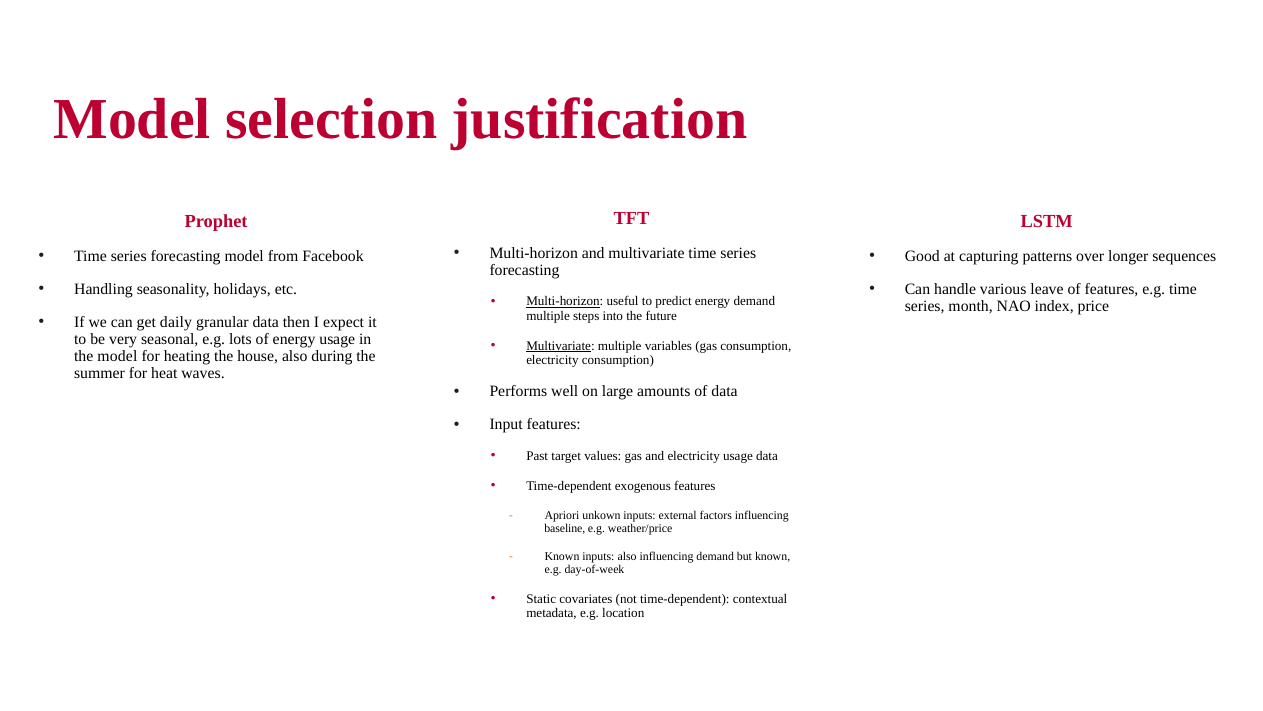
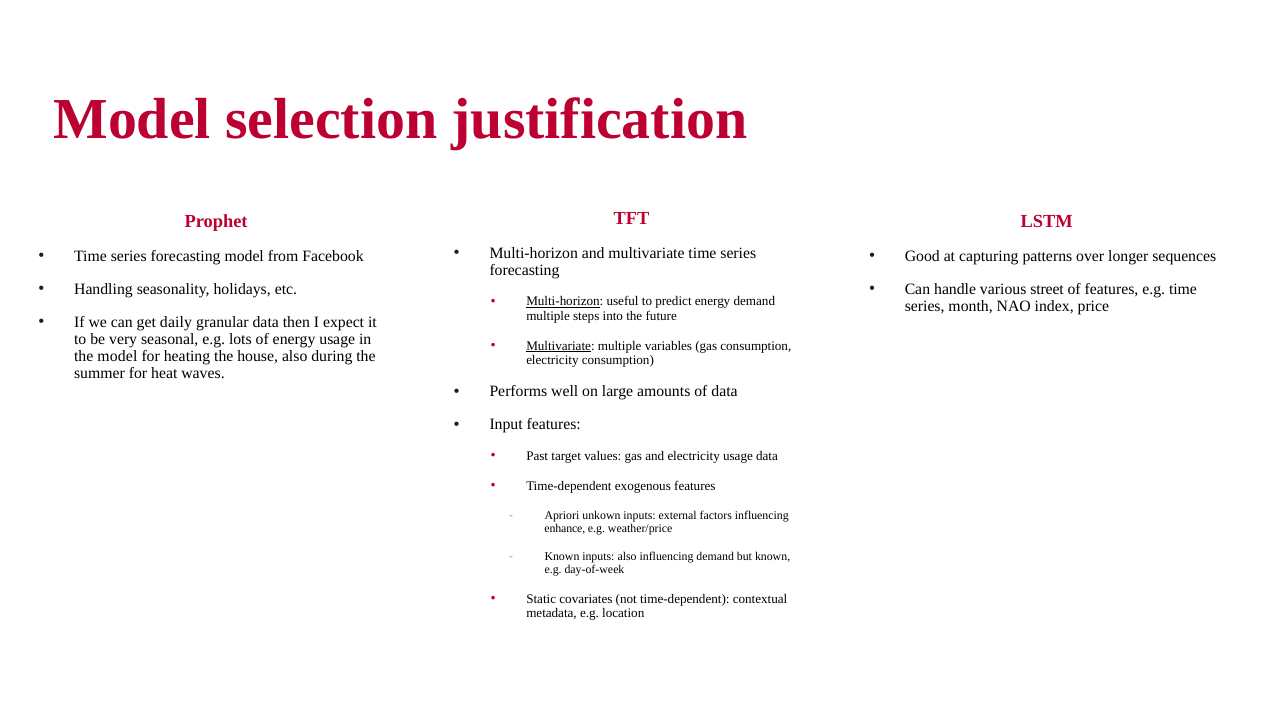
leave: leave -> street
baseline: baseline -> enhance
